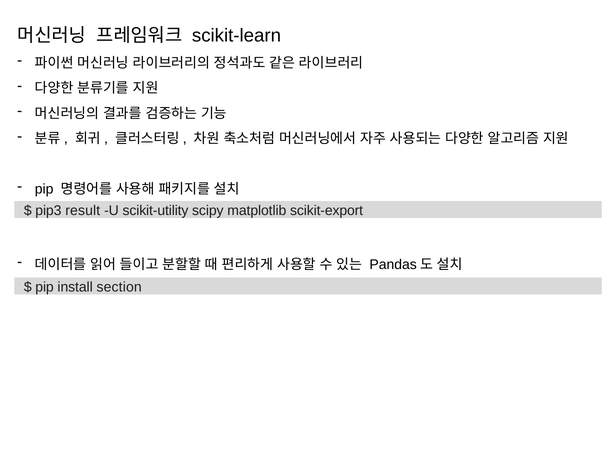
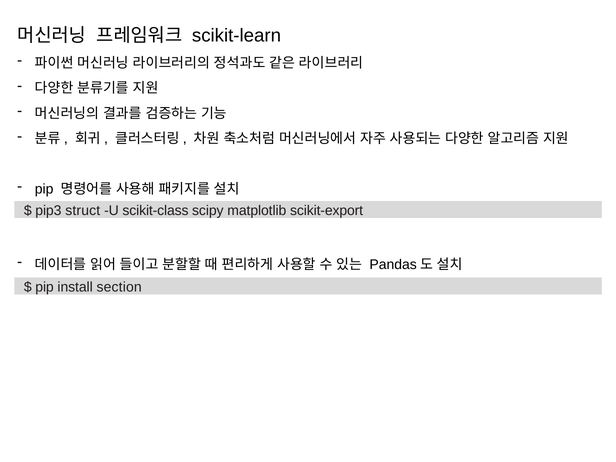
result: result -> struct
scikit-utility: scikit-utility -> scikit-class
